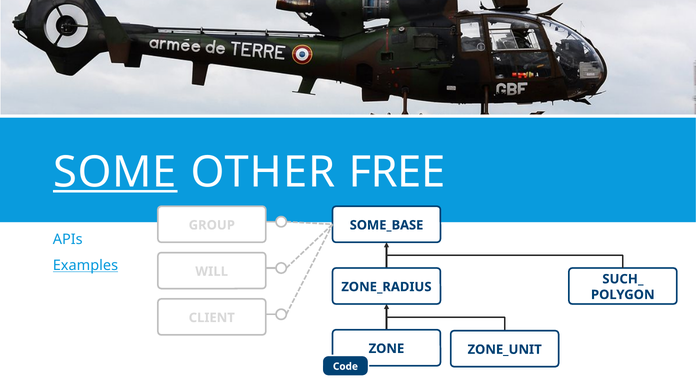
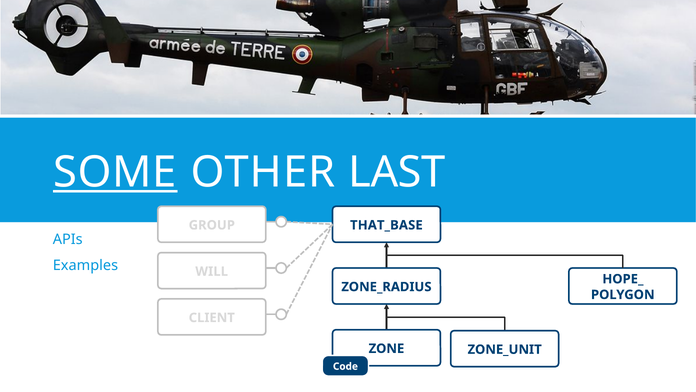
FREE: FREE -> LAST
SOME_BASE: SOME_BASE -> THAT_BASE
Examples underline: present -> none
SUCH_: SUCH_ -> HOPE_
